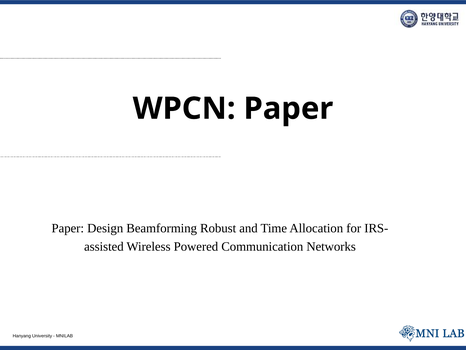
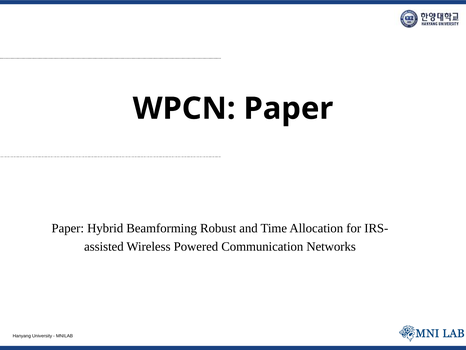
Design: Design -> Hybrid
